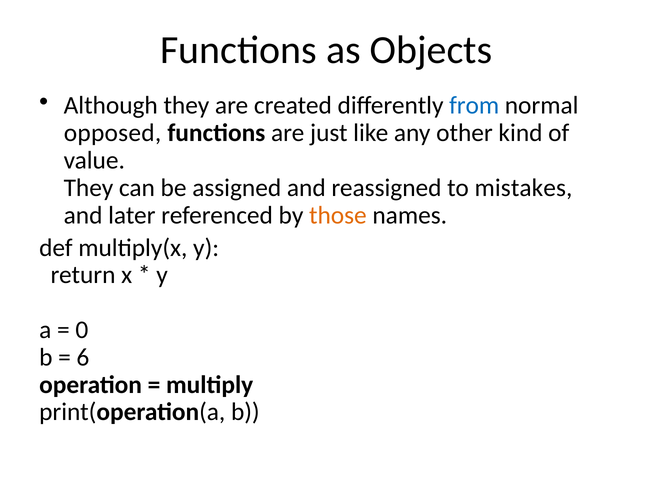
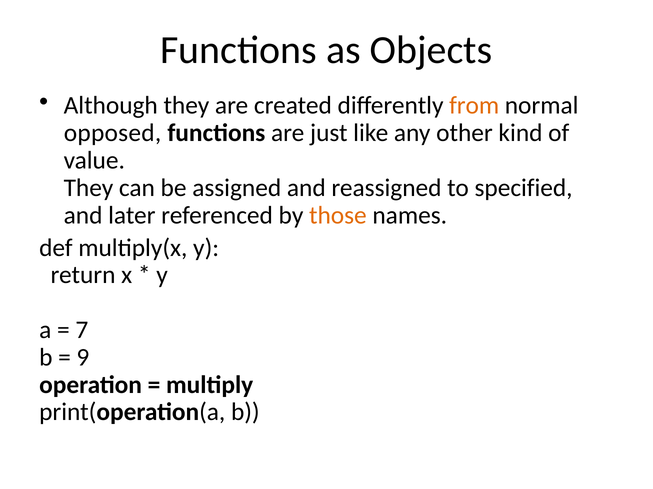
from colour: blue -> orange
mistakes: mistakes -> specified
0: 0 -> 7
6: 6 -> 9
